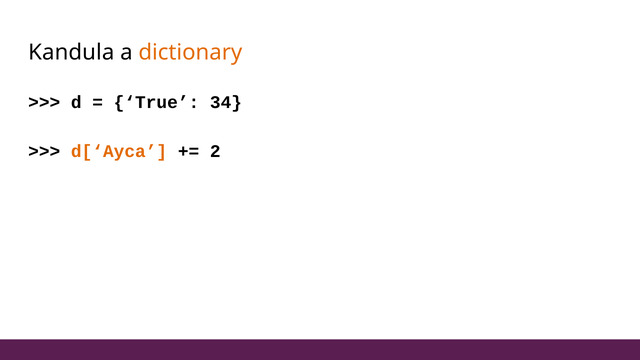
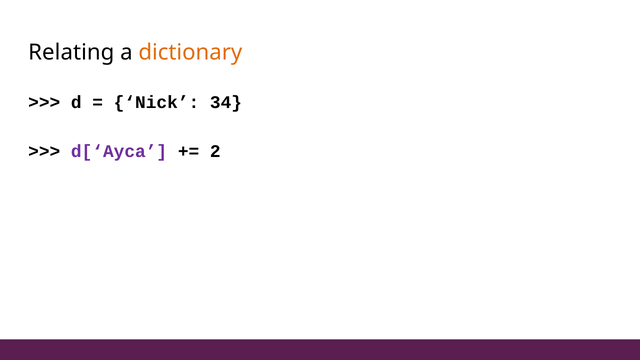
Kandula: Kandula -> Relating
True: True -> Nick
d[‘Ayca colour: orange -> purple
